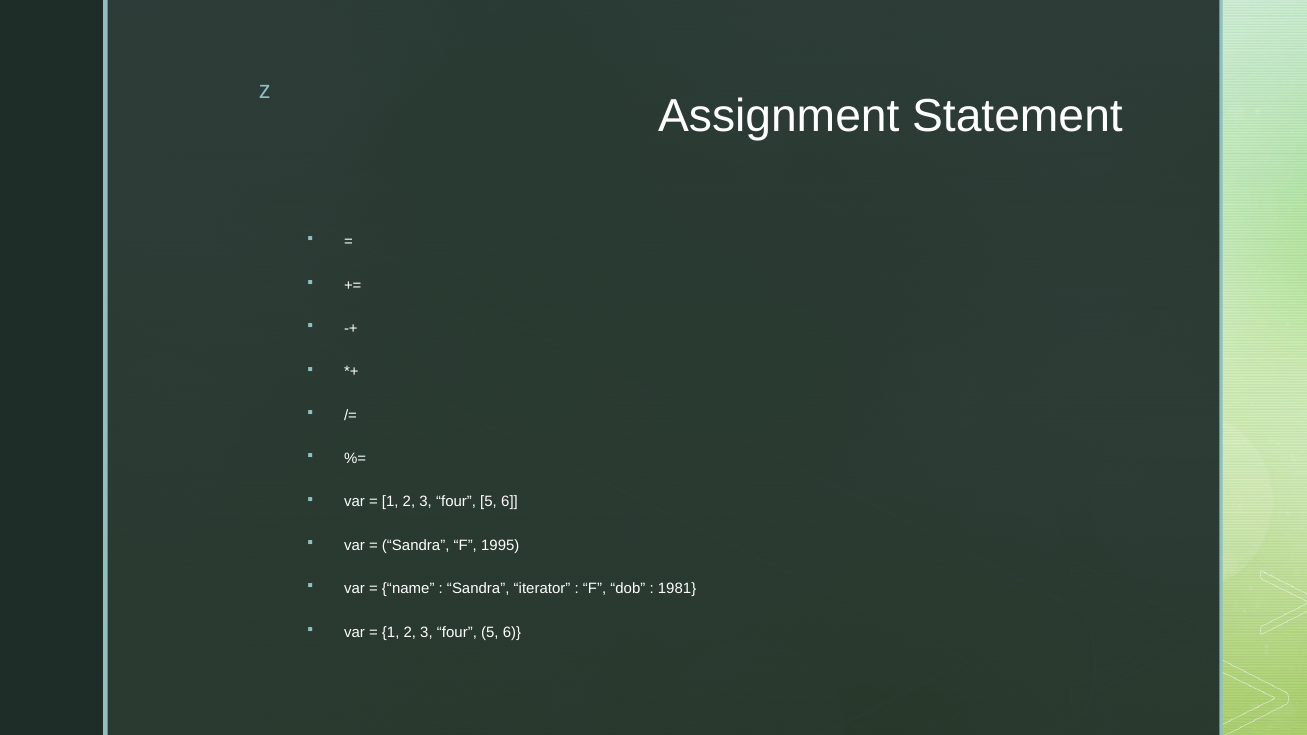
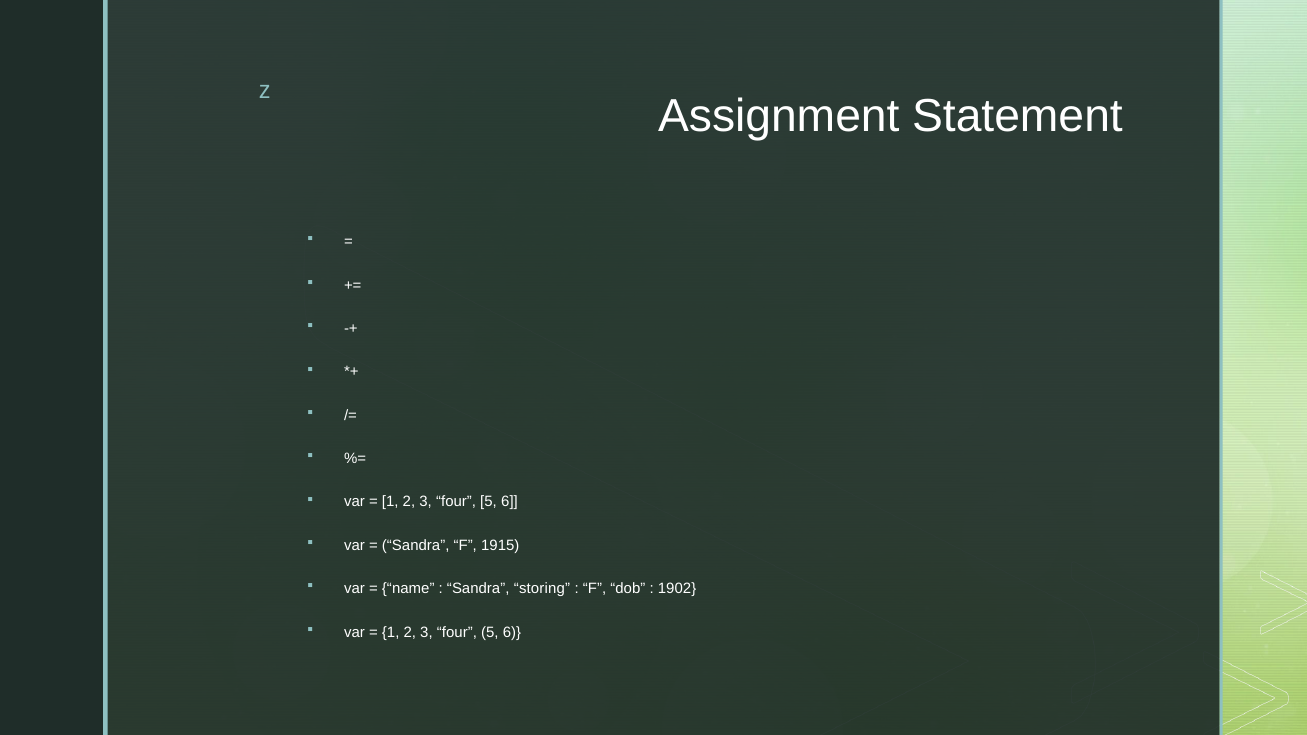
1995: 1995 -> 1915
iterator: iterator -> storing
1981: 1981 -> 1902
